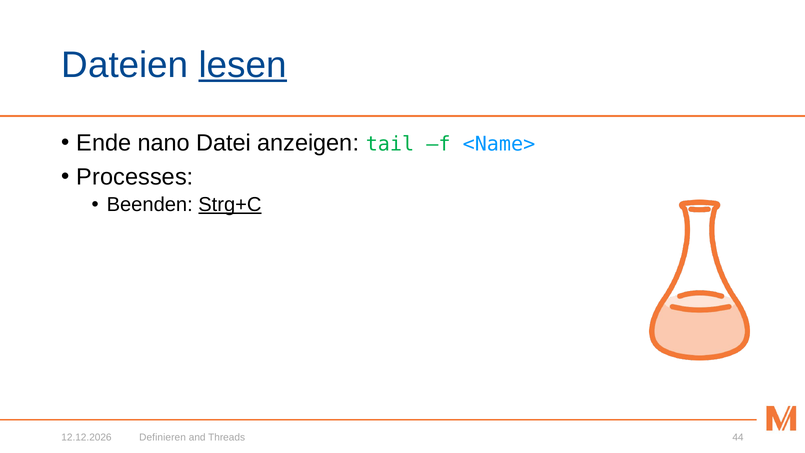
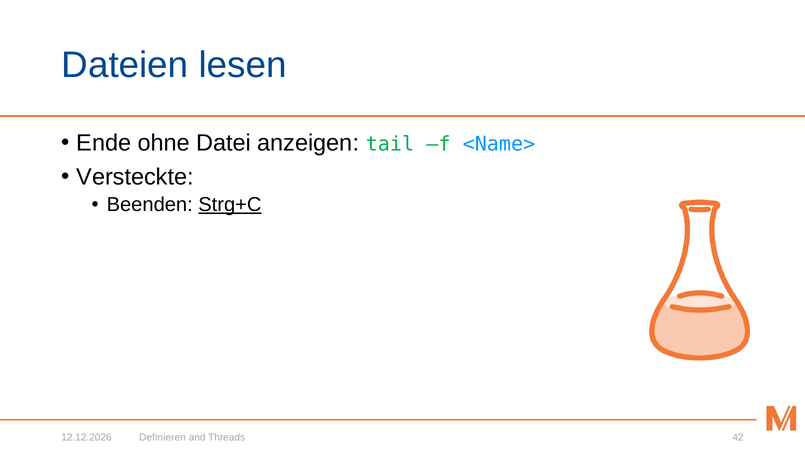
lesen underline: present -> none
nano: nano -> ohne
Processes: Processes -> Versteckte
44: 44 -> 42
